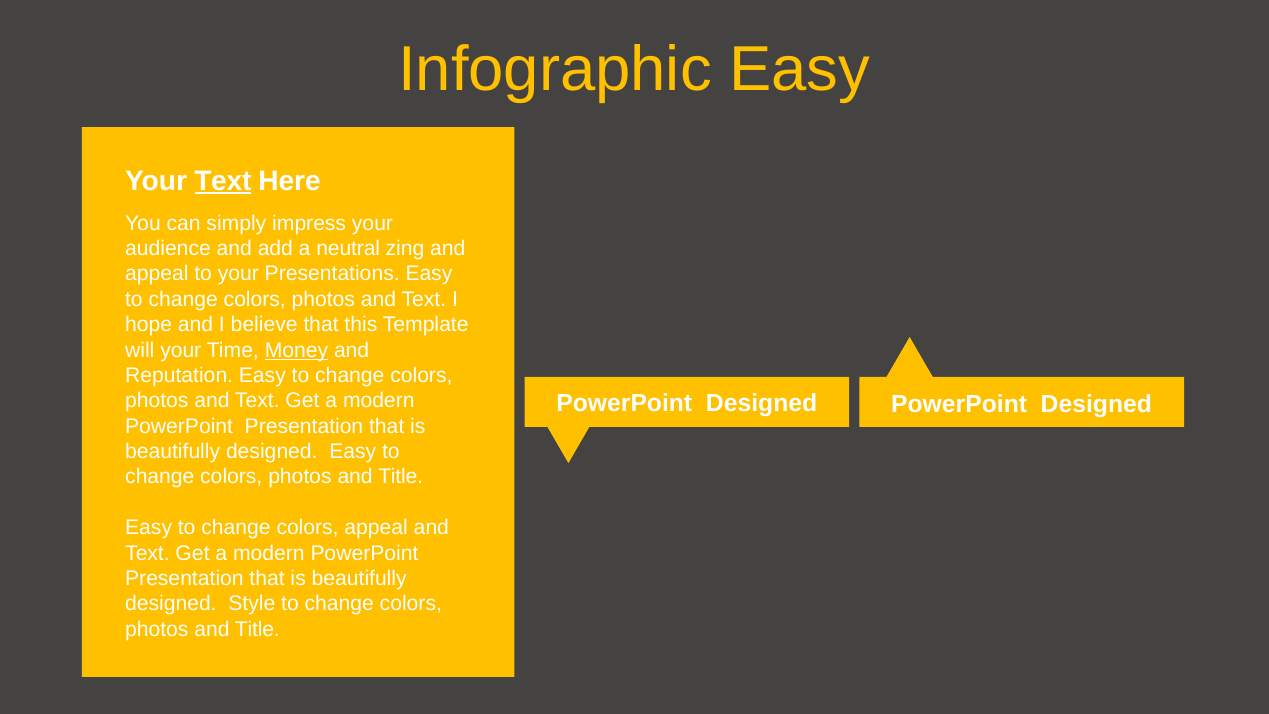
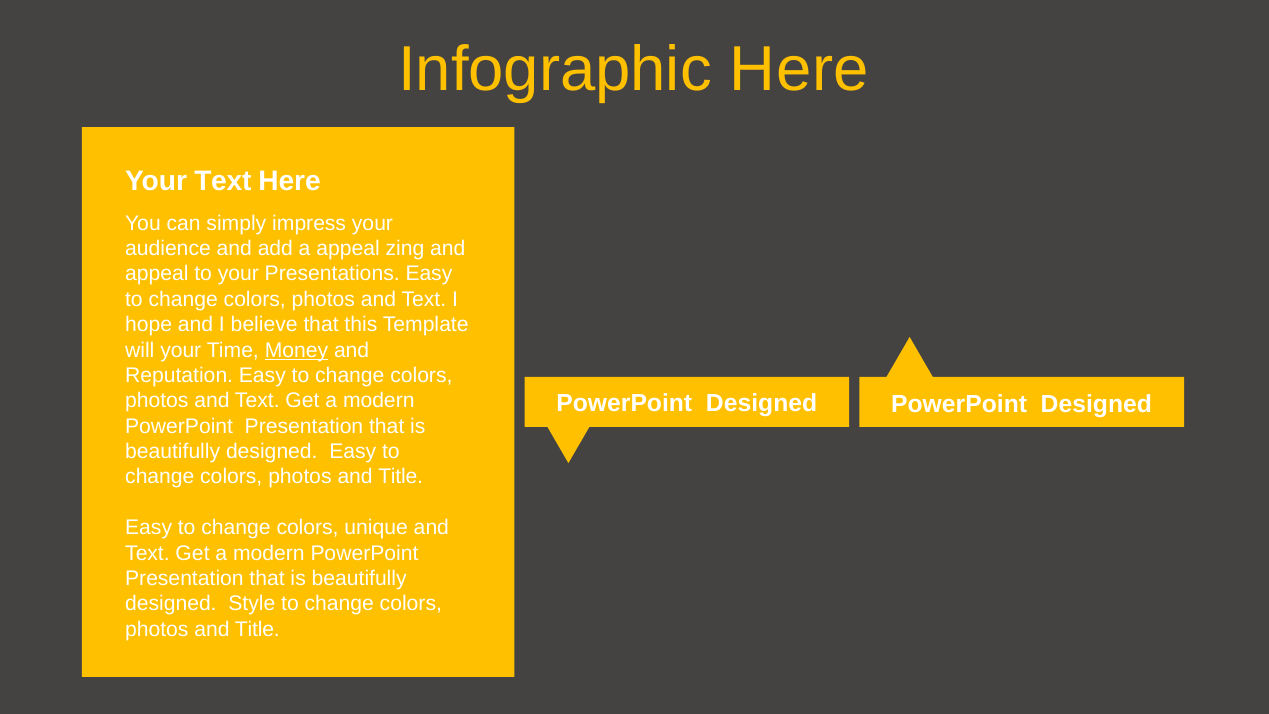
Infographic Easy: Easy -> Here
Text at (223, 181) underline: present -> none
a neutral: neutral -> appeal
colors appeal: appeal -> unique
